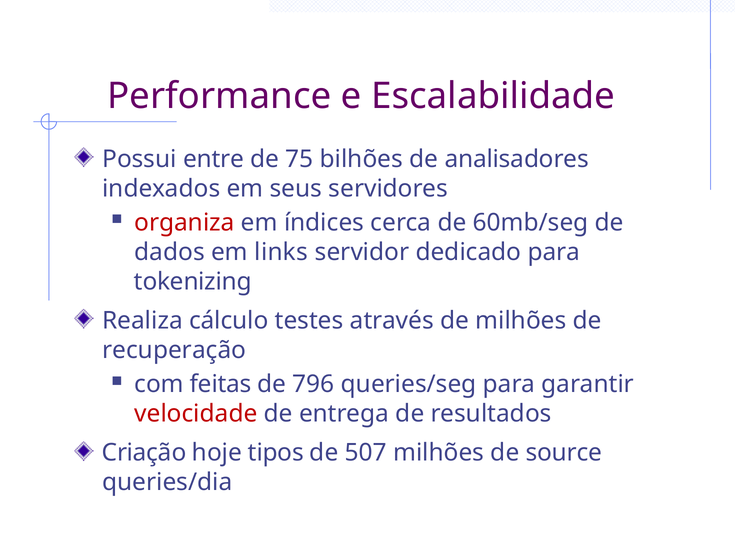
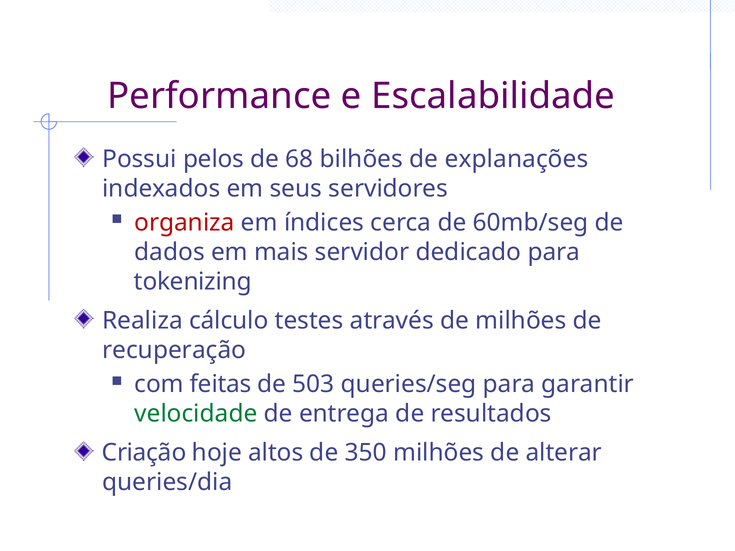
entre: entre -> pelos
75: 75 -> 68
analisadores: analisadores -> explanações
links: links -> mais
796: 796 -> 503
velocidade colour: red -> green
tipos: tipos -> altos
507: 507 -> 350
source: source -> alterar
